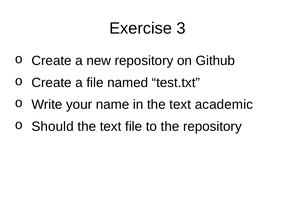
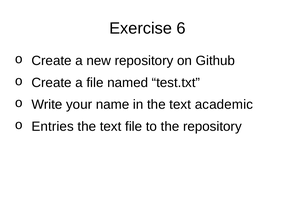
3: 3 -> 6
Should: Should -> Entries
